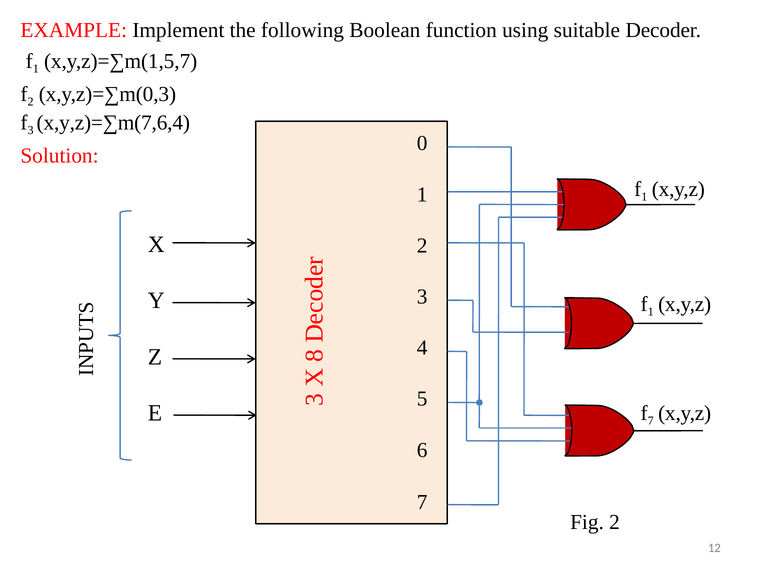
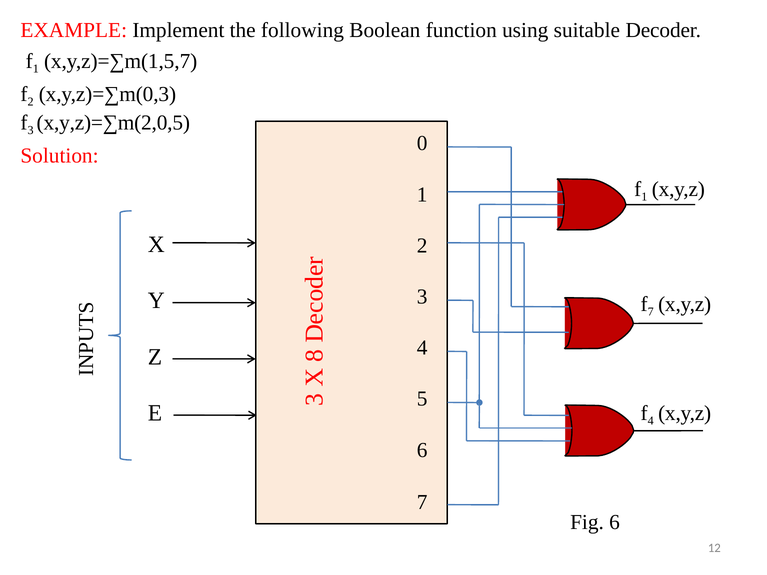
x,y,z)=∑m(7,6,4: x,y,z)=∑m(7,6,4 -> x,y,z)=∑m(2,0,5
1 at (651, 312): 1 -> 7
7 at (651, 421): 7 -> 4
Fig 2: 2 -> 6
